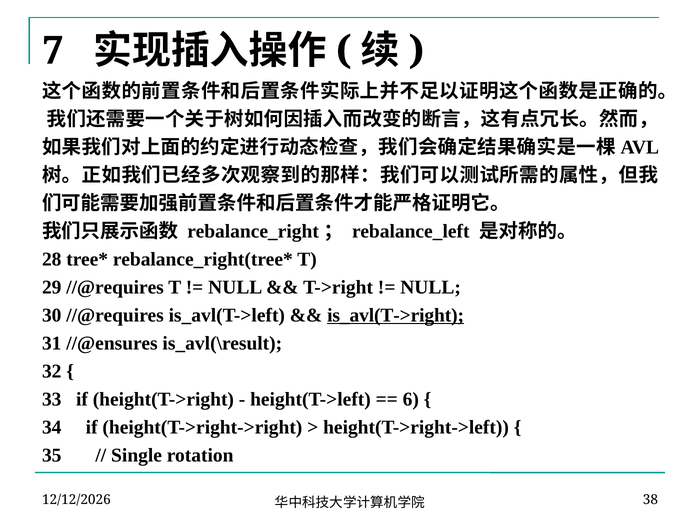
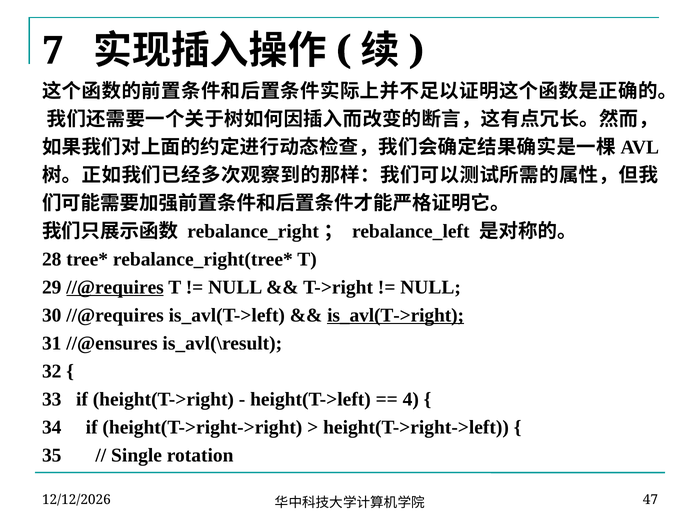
//@requires at (115, 287) underline: none -> present
6: 6 -> 4
38: 38 -> 47
